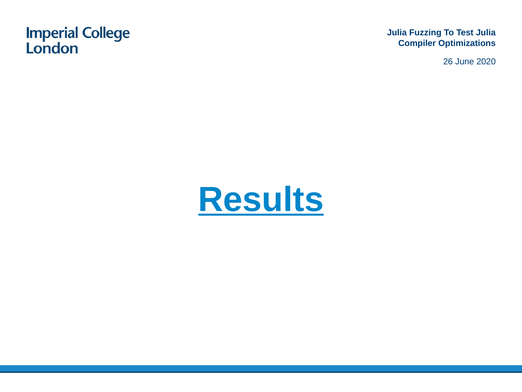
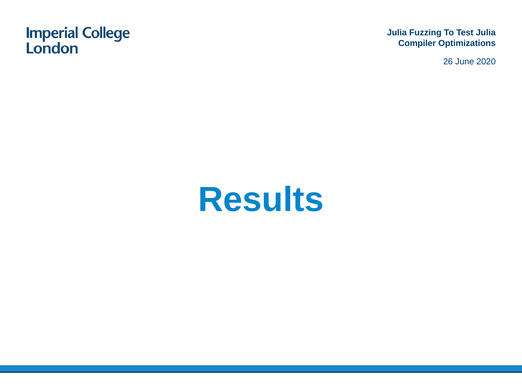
Results underline: present -> none
